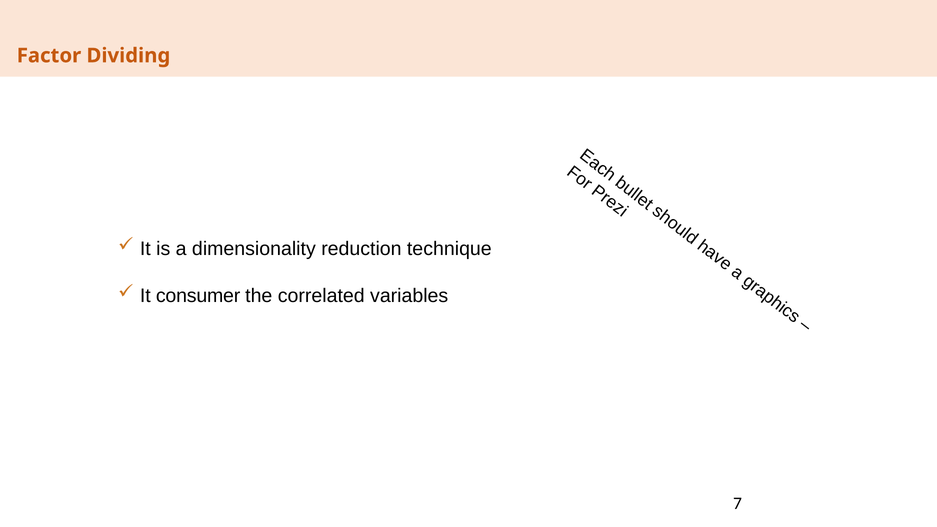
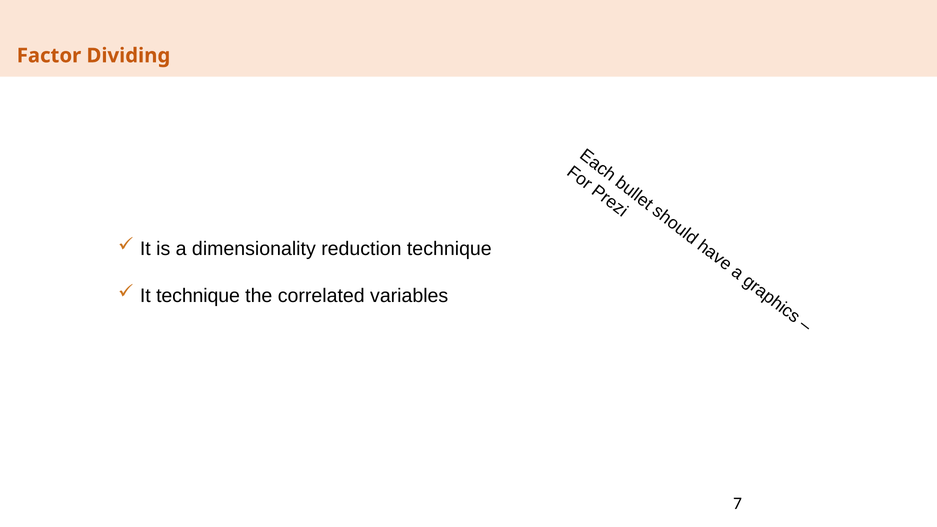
It consumer: consumer -> technique
